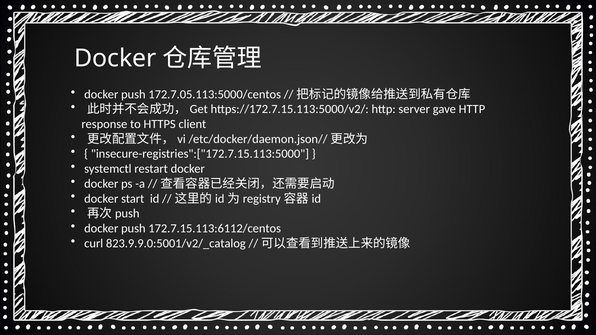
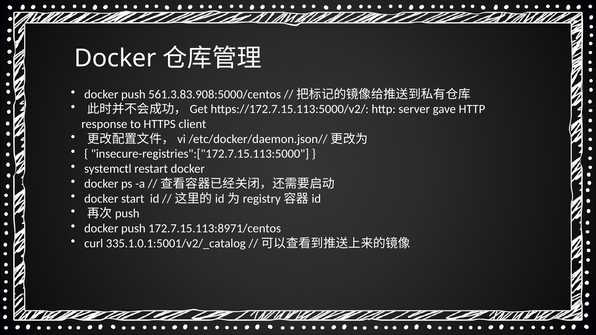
172.7.05.113:5000/centos: 172.7.05.113:5000/centos -> 561.3.83.908:5000/centos
172.7.15.113:6112/centos: 172.7.15.113:6112/centos -> 172.7.15.113:8971/centos
823.9.9.0:5001/v2/_catalog: 823.9.9.0:5001/v2/_catalog -> 335.1.0.1:5001/v2/_catalog
